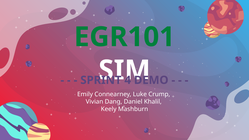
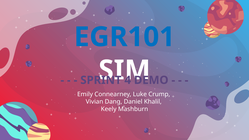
EGR101 colour: green -> blue
